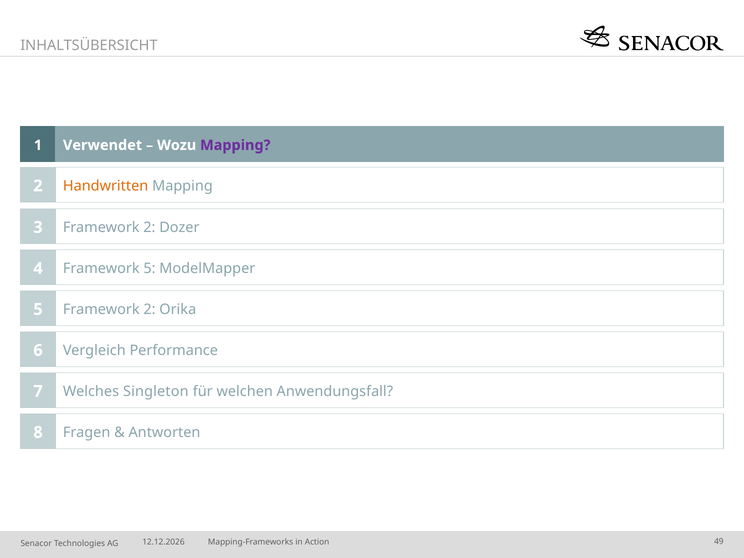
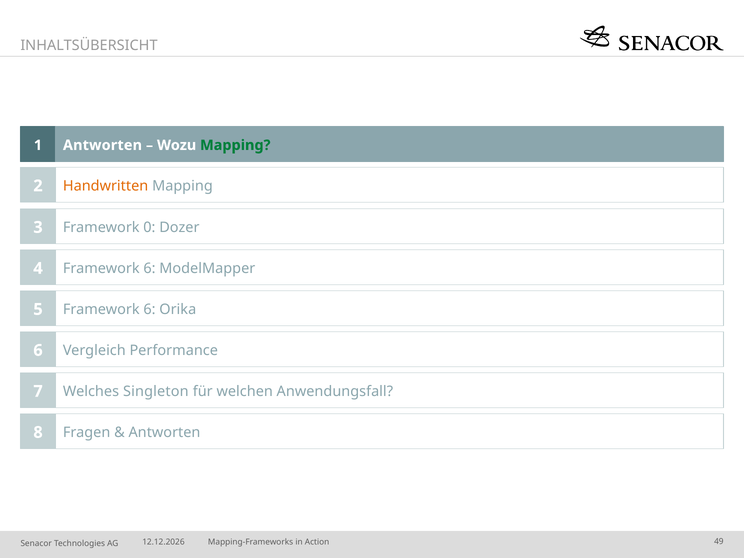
1 Verwendet: Verwendet -> Antworten
Mapping at (235, 145) colour: purple -> green
3 Framework 2: 2 -> 0
4 Framework 5: 5 -> 6
5 Framework 2: 2 -> 6
